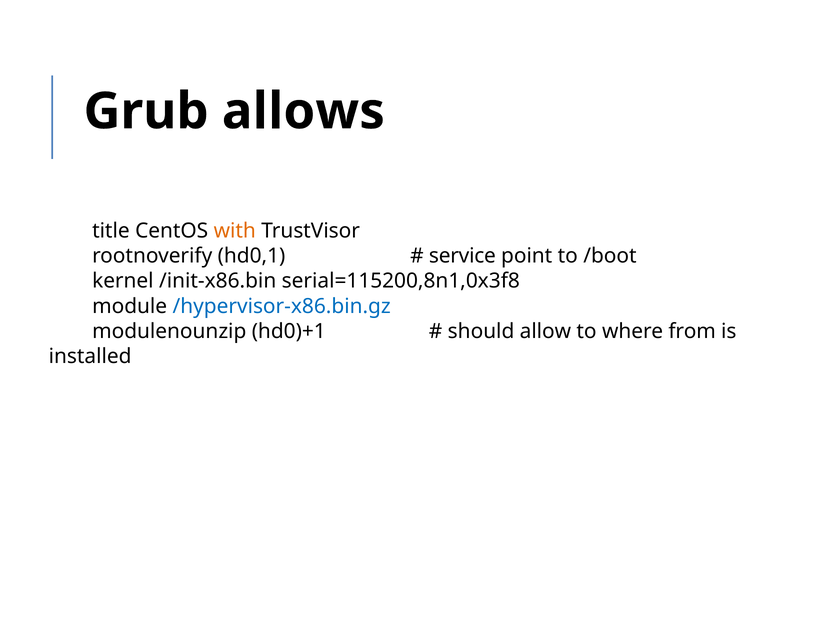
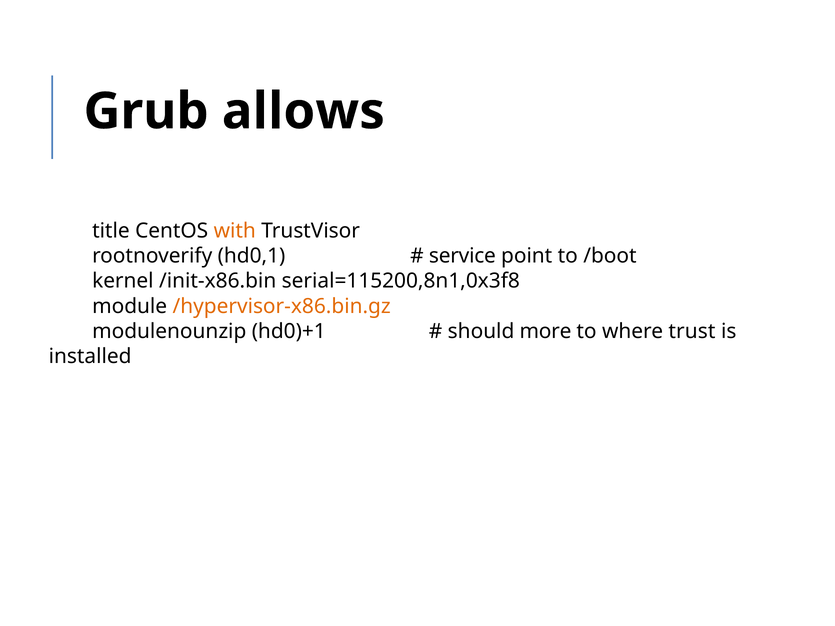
/hypervisor-x86.bin.gz colour: blue -> orange
allow: allow -> more
from: from -> trust
